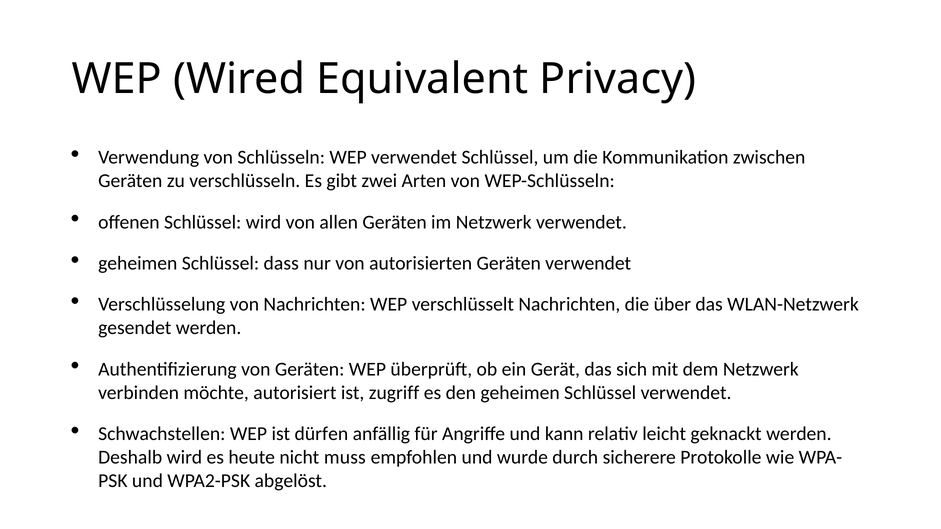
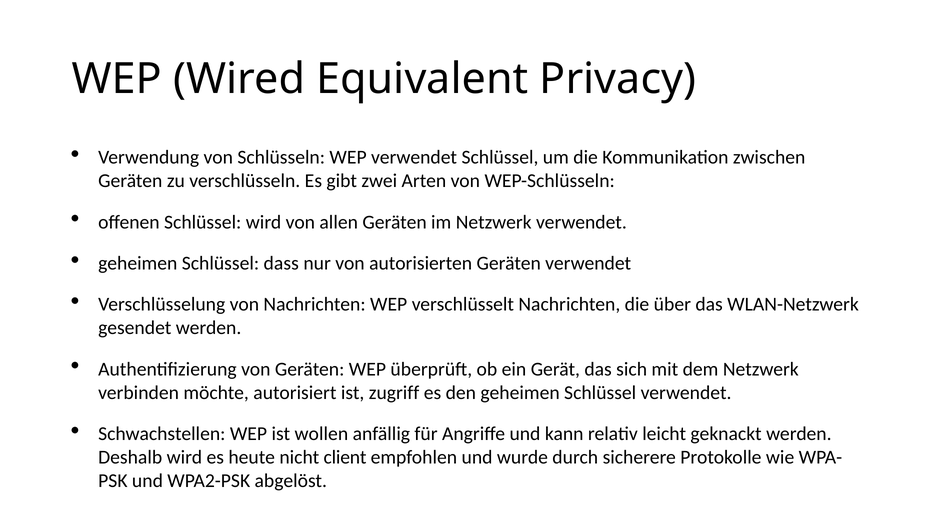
dürfen: dürfen -> wollen
muss: muss -> client
